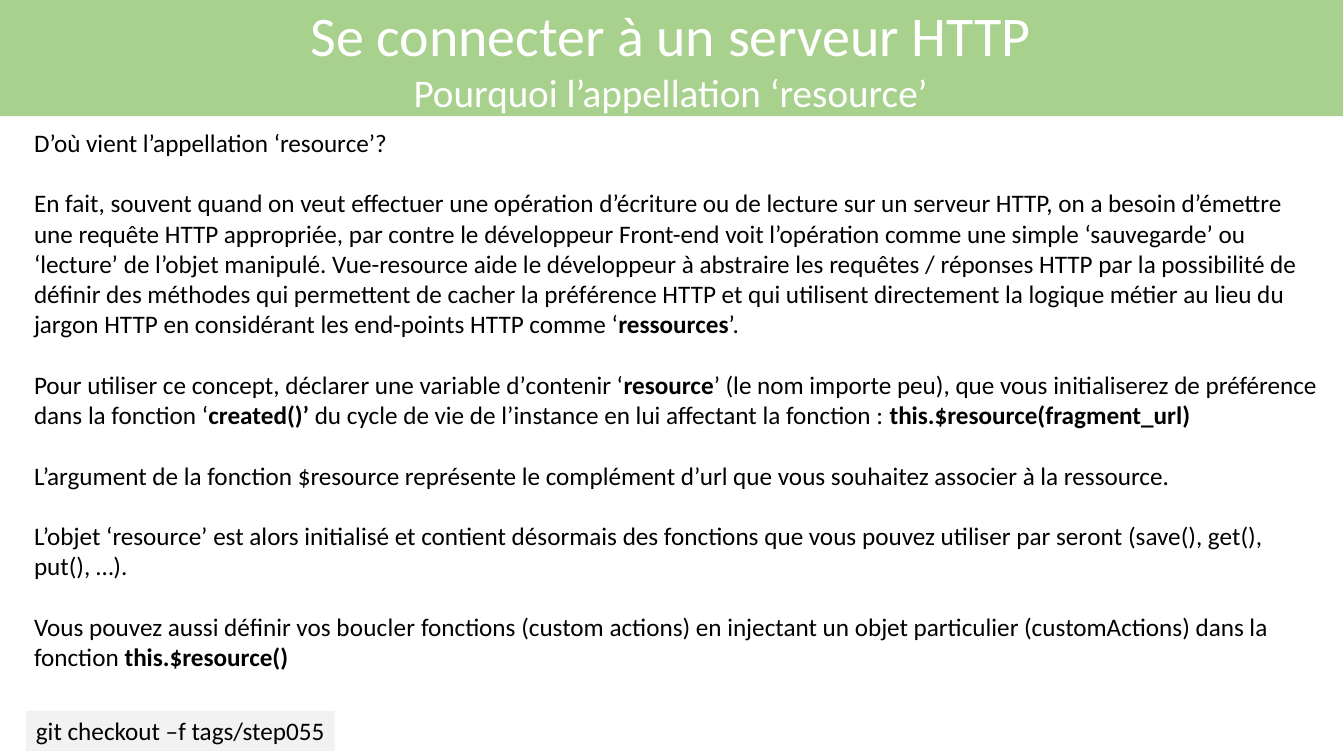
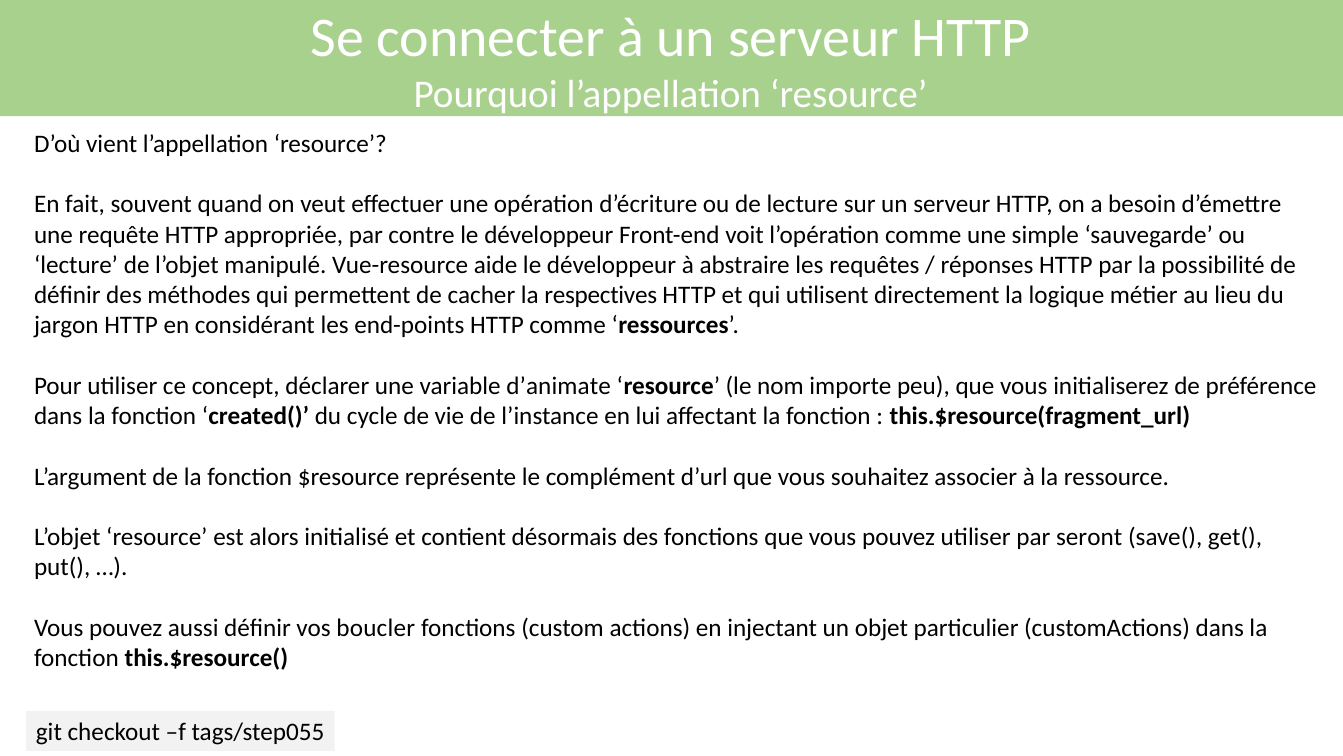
la préférence: préférence -> respectives
d’contenir: d’contenir -> d’animate
